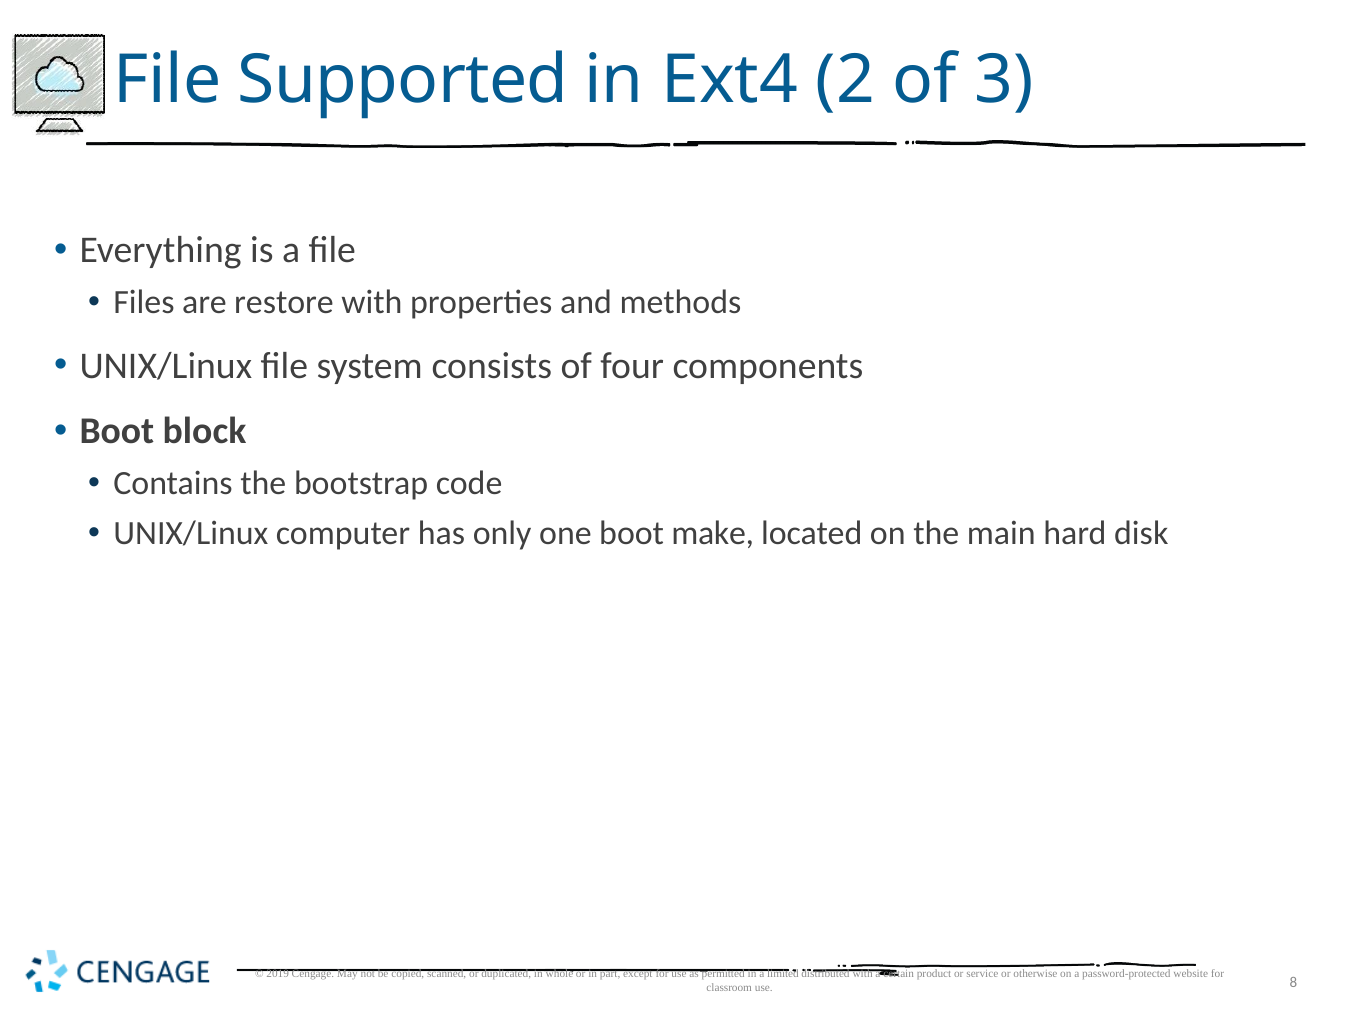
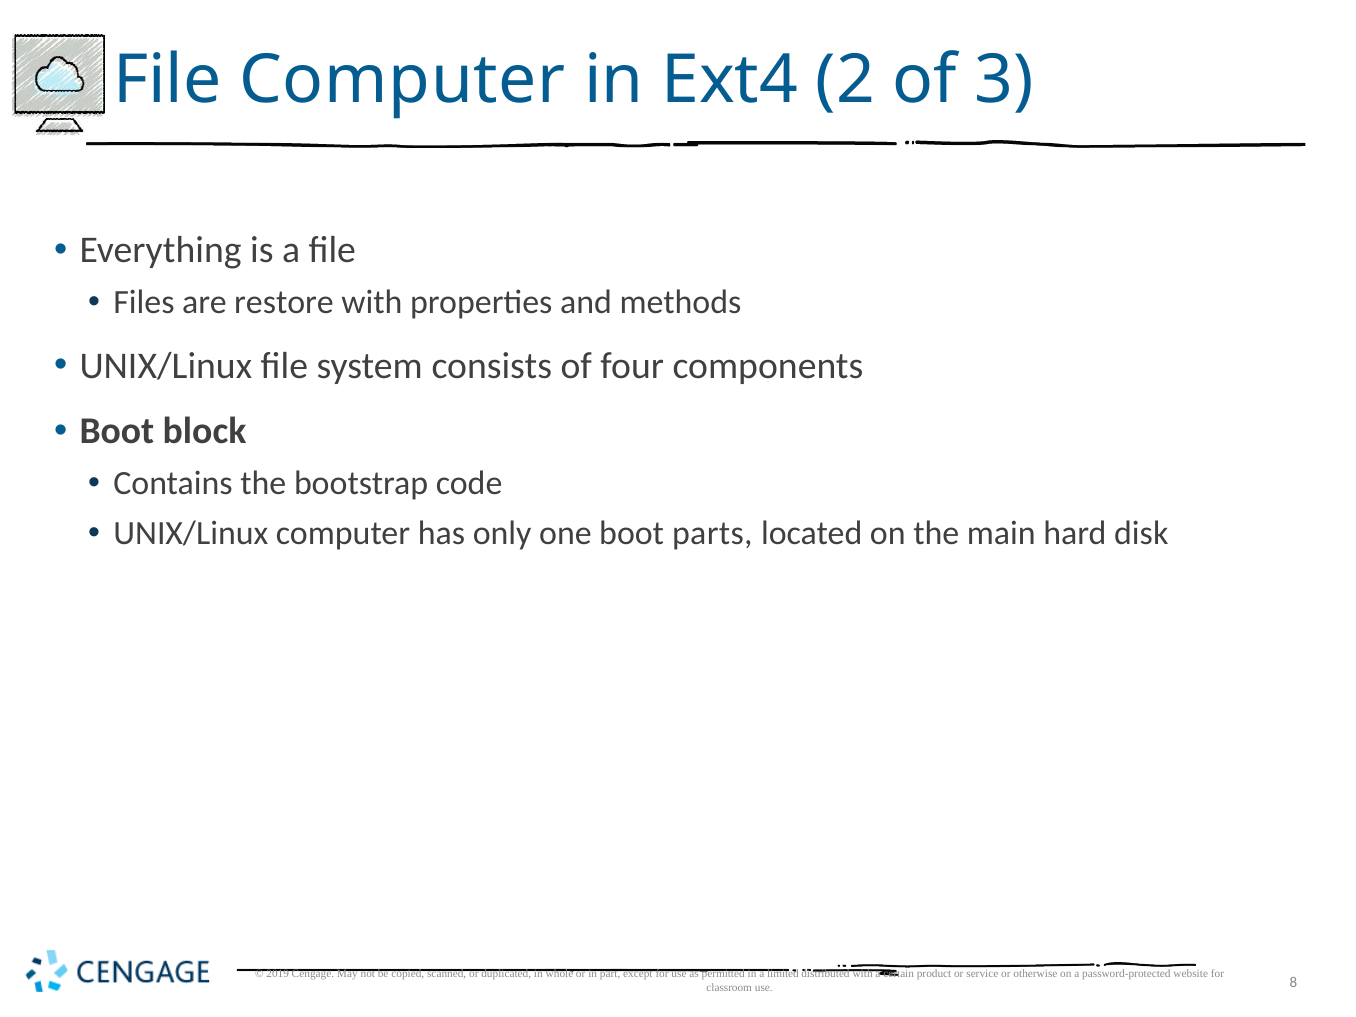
File Supported: Supported -> Computer
make: make -> parts
